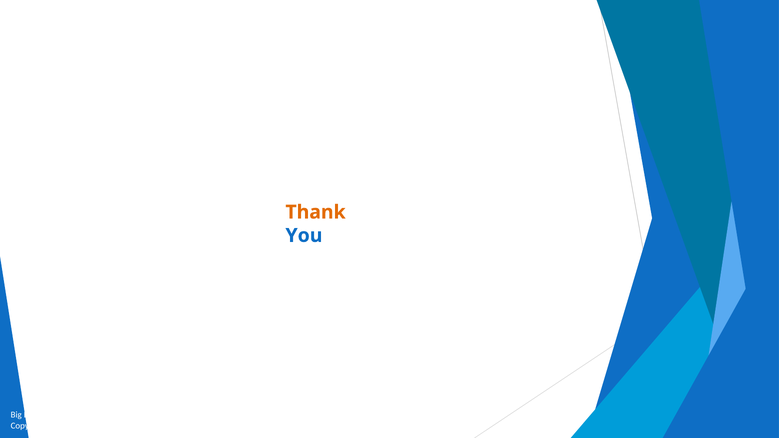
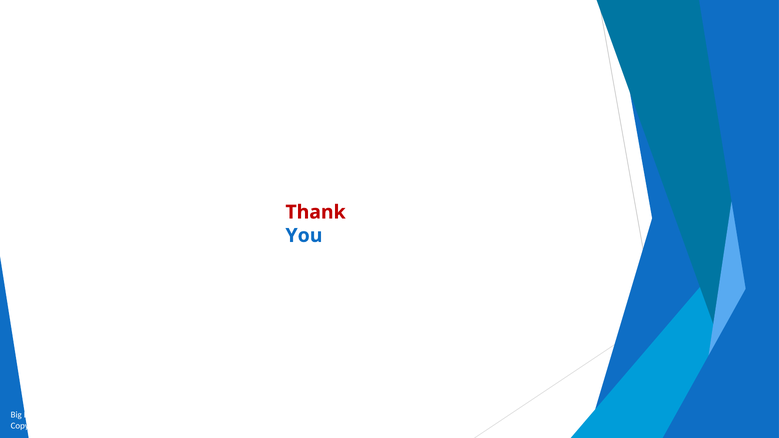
Thank colour: orange -> red
